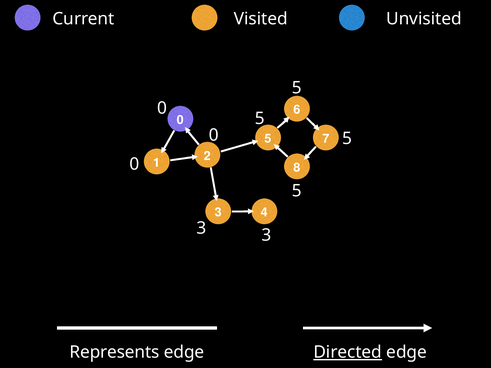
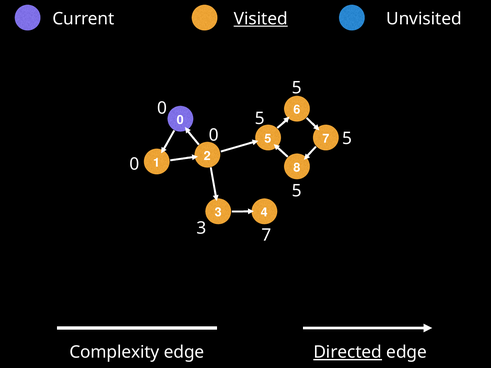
Visited underline: none -> present
3 3: 3 -> 7
Represents: Represents -> Complexity
